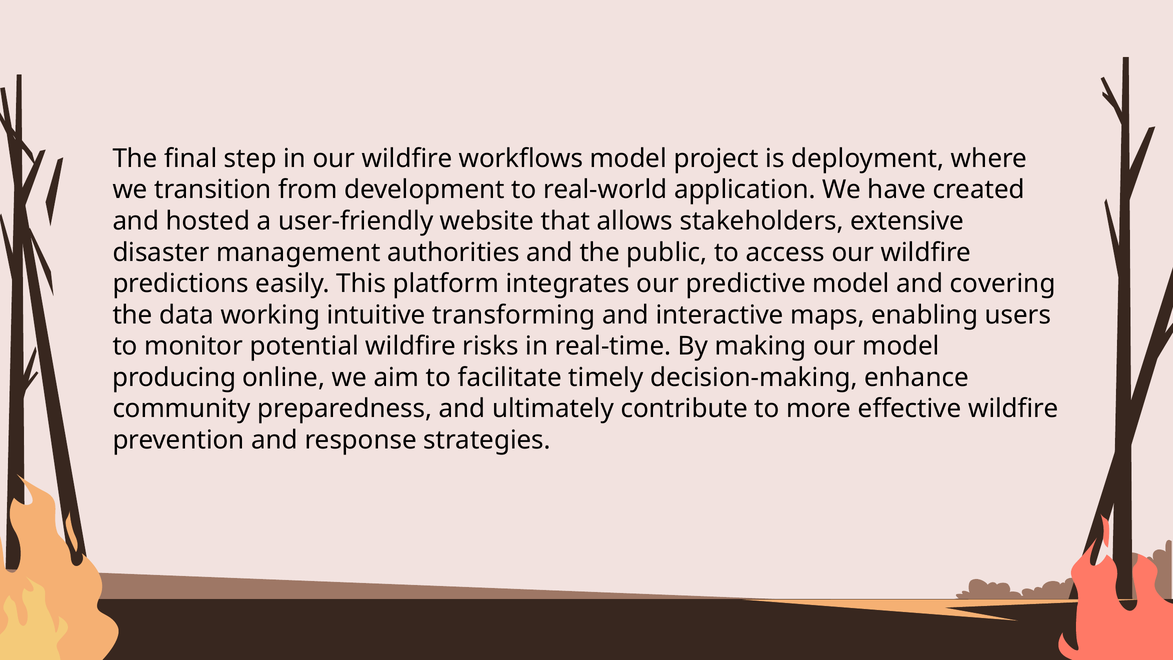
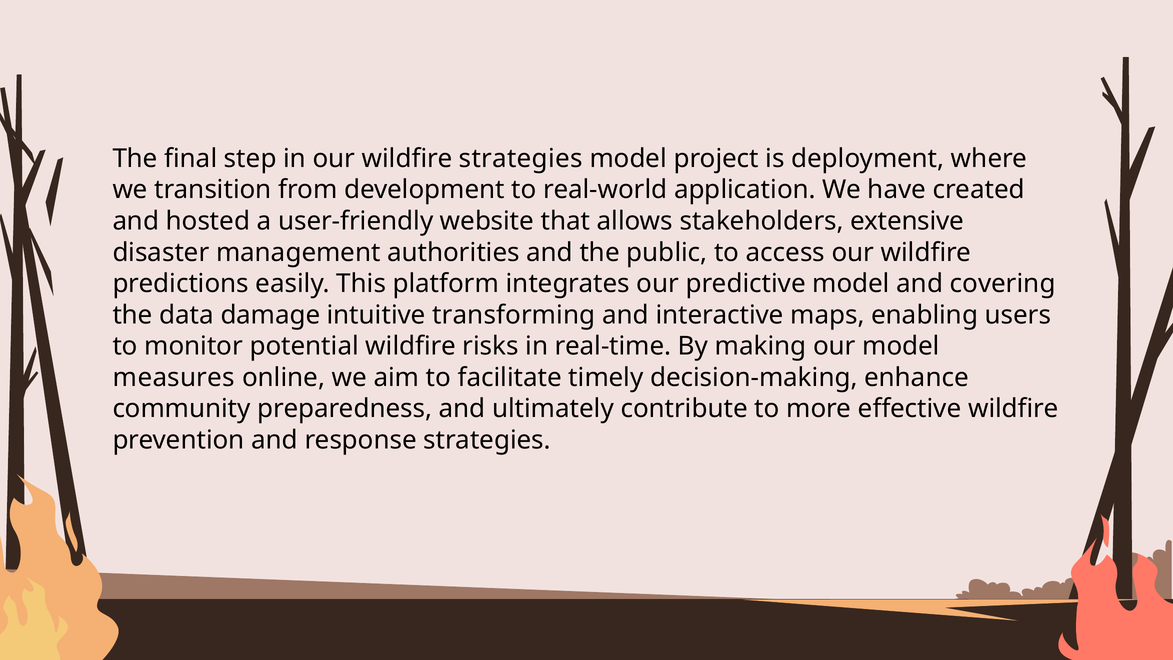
wildfire workflows: workflows -> strategies
working: working -> damage
producing: producing -> measures
